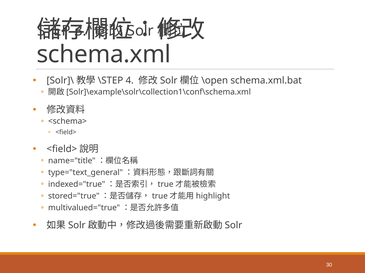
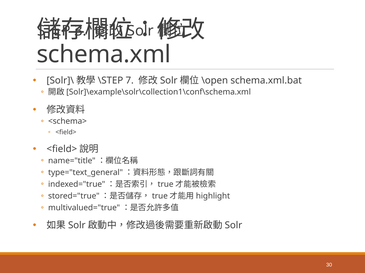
4: 4 -> 7
